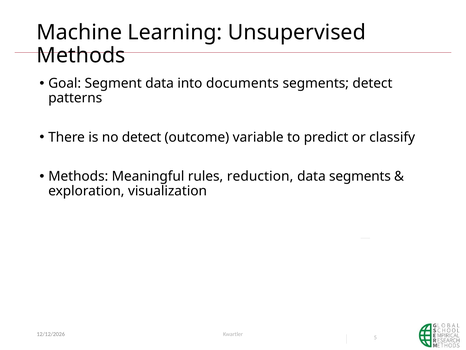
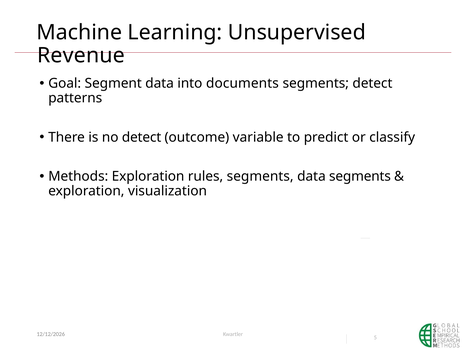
Methods at (81, 55): Methods -> Revenue
Methods Meaningful: Meaningful -> Exploration
rules reduction: reduction -> segments
